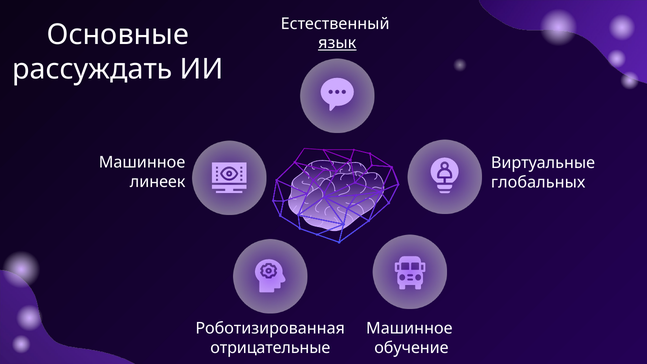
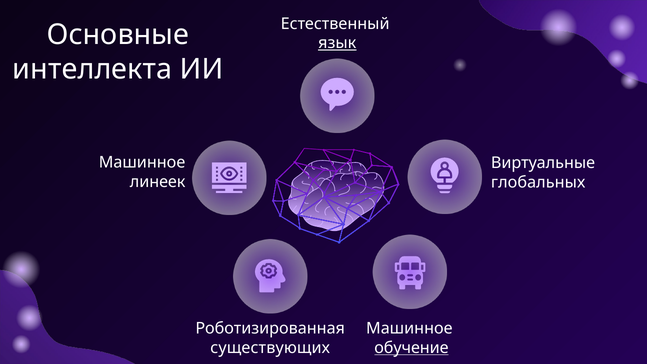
рассуждать: рассуждать -> интеллекта
отрицательные: отрицательные -> существующих
обучение underline: none -> present
